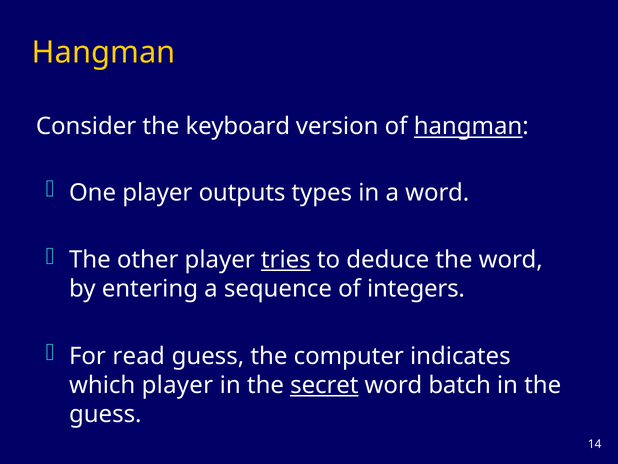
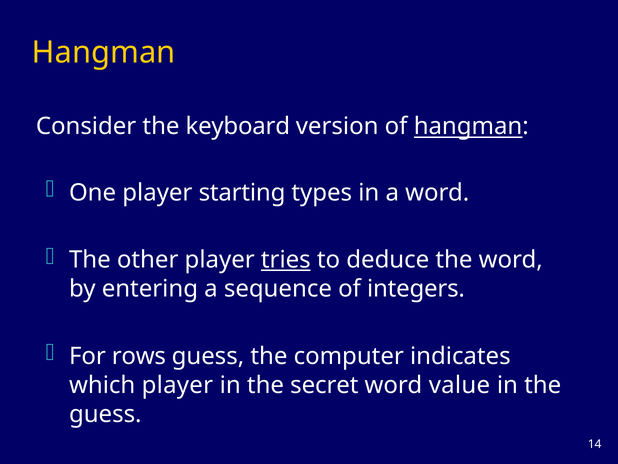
outputs: outputs -> starting
read: read -> rows
secret underline: present -> none
batch: batch -> value
